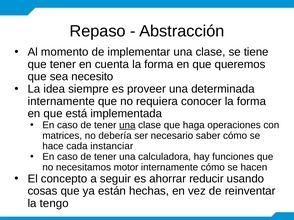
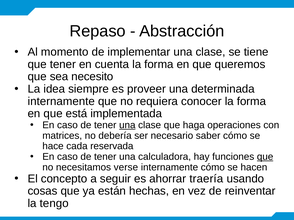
instanciar: instanciar -> reservada
que at (265, 157) underline: none -> present
motor: motor -> verse
reducir: reducir -> traería
